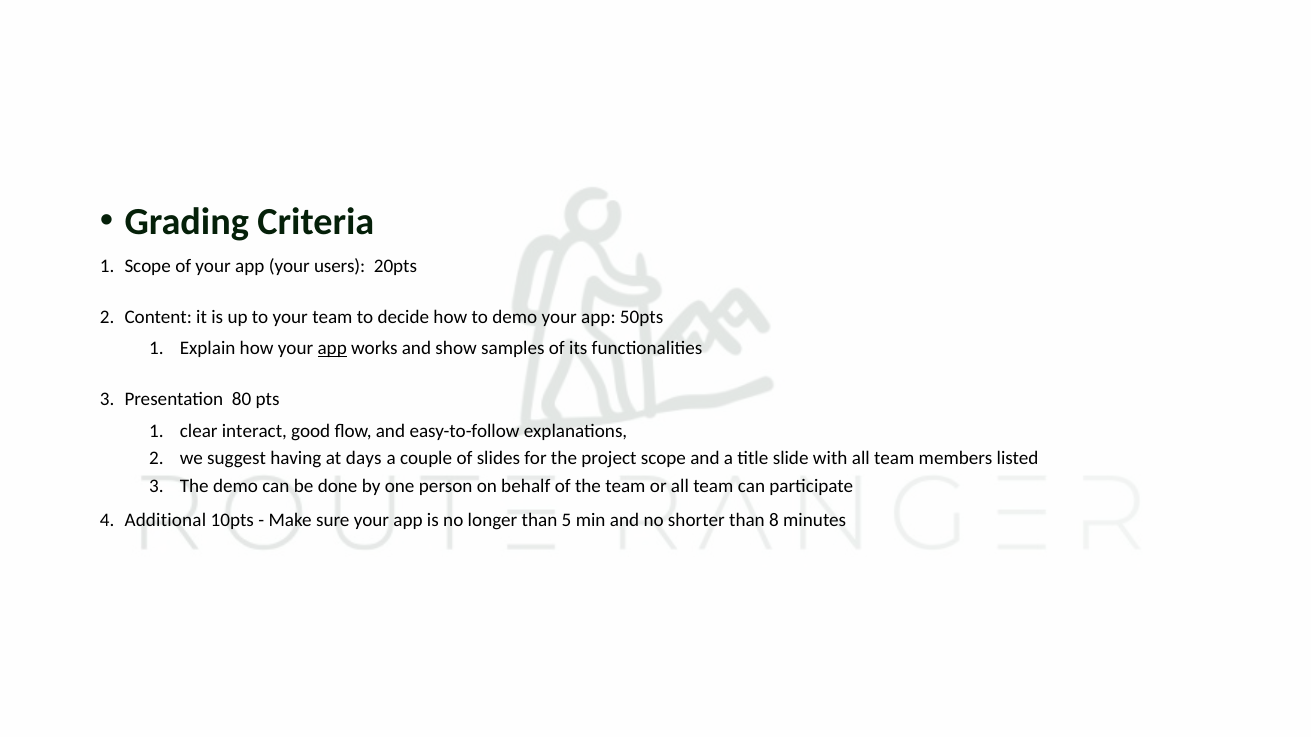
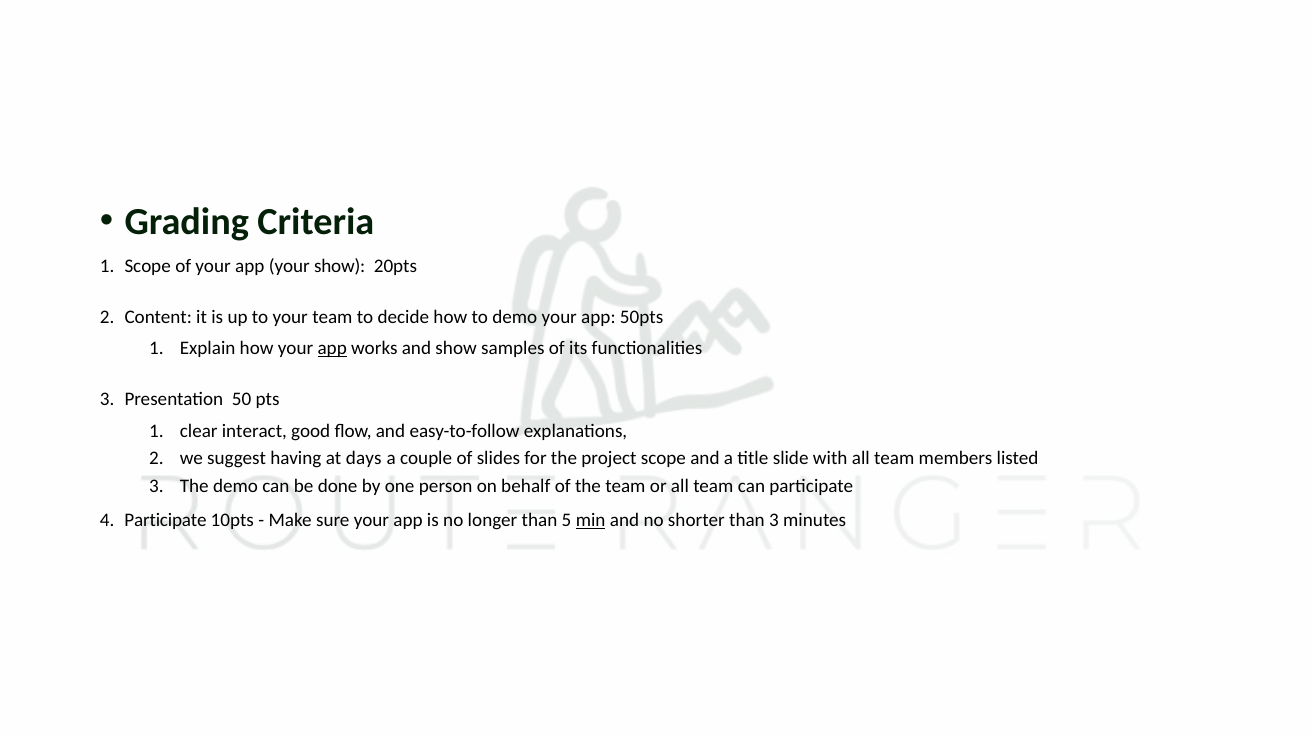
your users: users -> show
80: 80 -> 50
4 Additional: Additional -> Participate
min underline: none -> present
than 8: 8 -> 3
